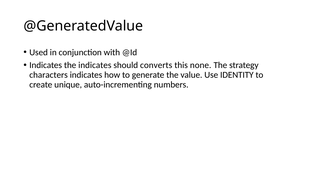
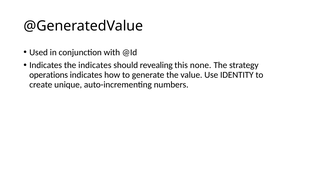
converts: converts -> revealing
characters: characters -> operations
